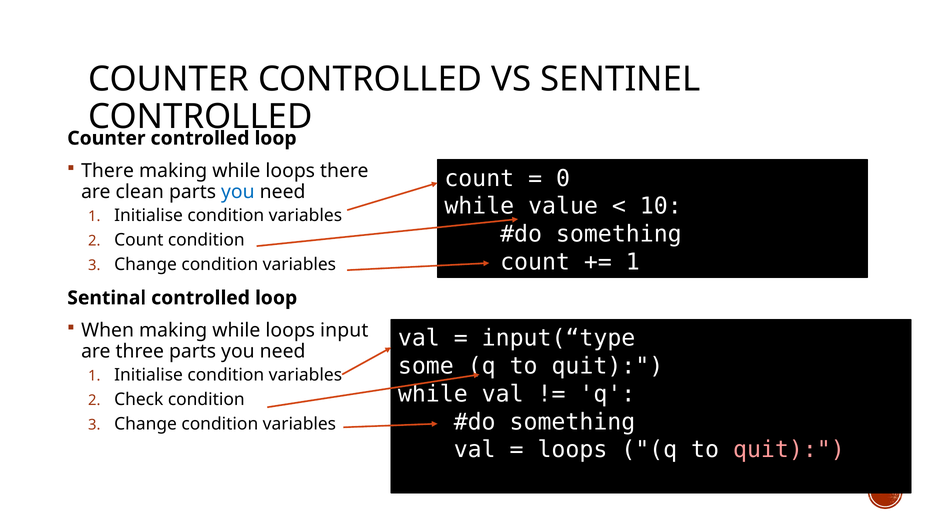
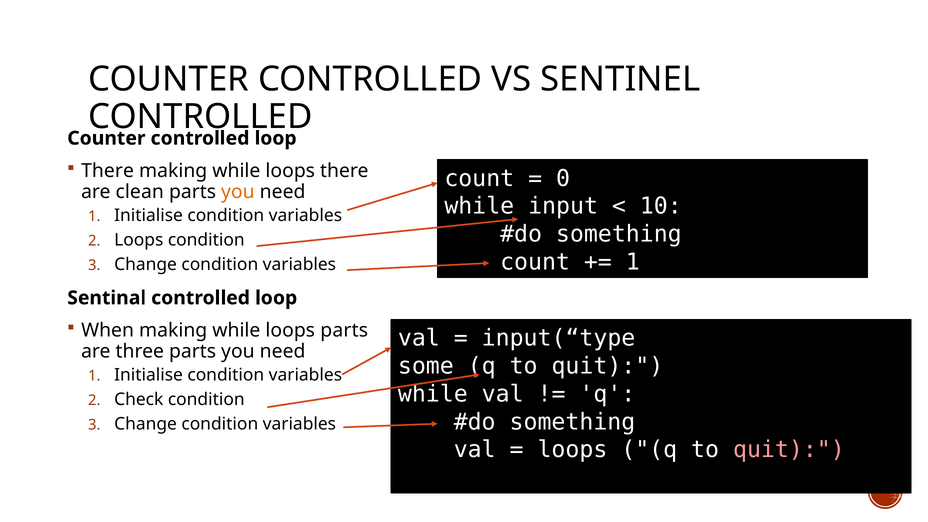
you at (238, 192) colour: blue -> orange
value: value -> input
Count at (139, 240): Count -> Loops
loops input: input -> parts
